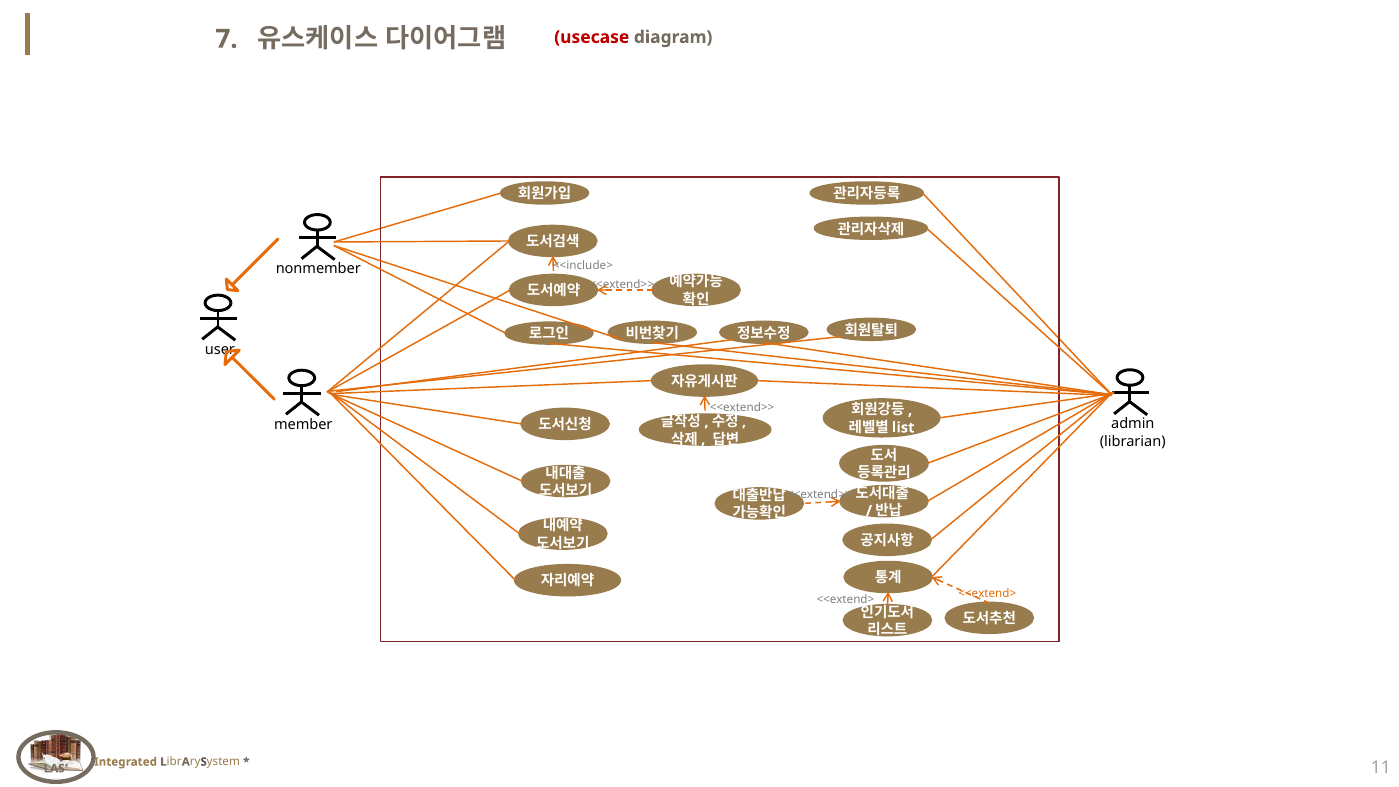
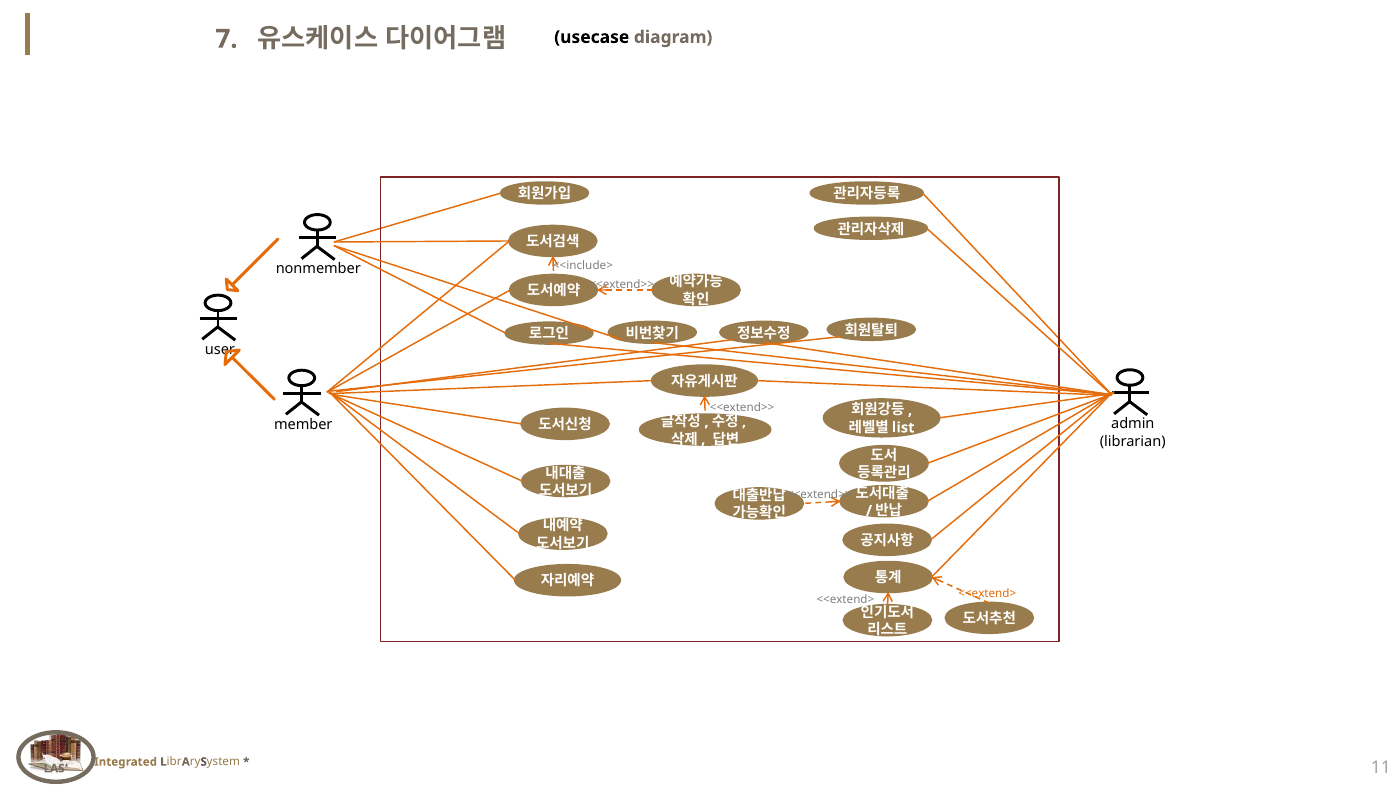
usecase colour: red -> black
